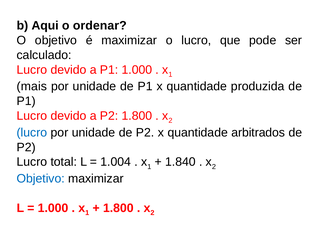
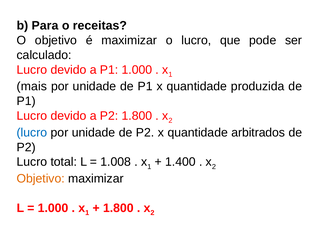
Aqui: Aqui -> Para
ordenar: ordenar -> receitas
1.004: 1.004 -> 1.008
1.840: 1.840 -> 1.400
Objetivo at (41, 178) colour: blue -> orange
